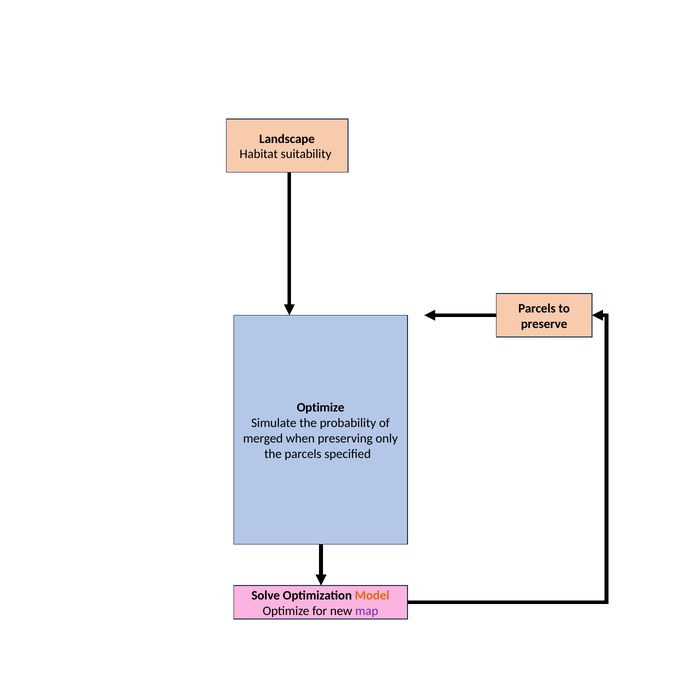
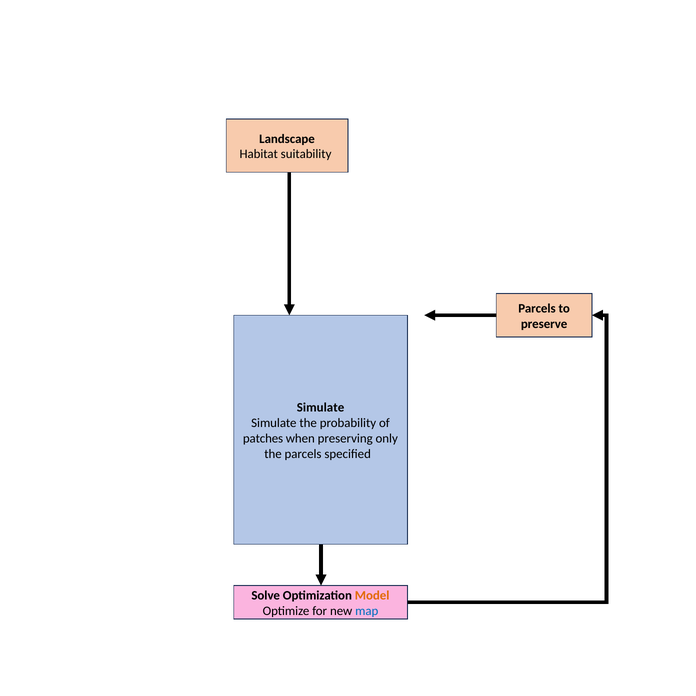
Optimize at (321, 407): Optimize -> Simulate
merged: merged -> patches
map colour: purple -> blue
